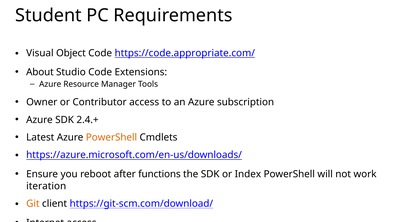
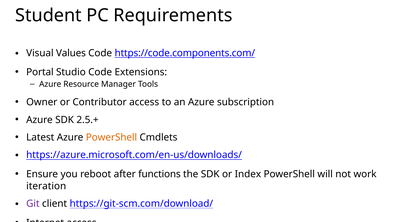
Object: Object -> Values
https://code.appropriate.com/: https://code.appropriate.com/ -> https://code.components.com/
About: About -> Portal
2.4.+: 2.4.+ -> 2.5.+
Git colour: orange -> purple
